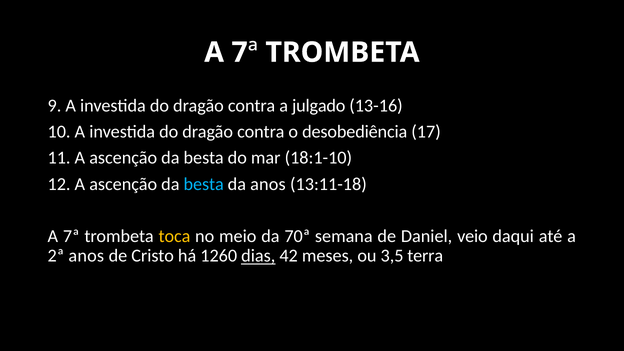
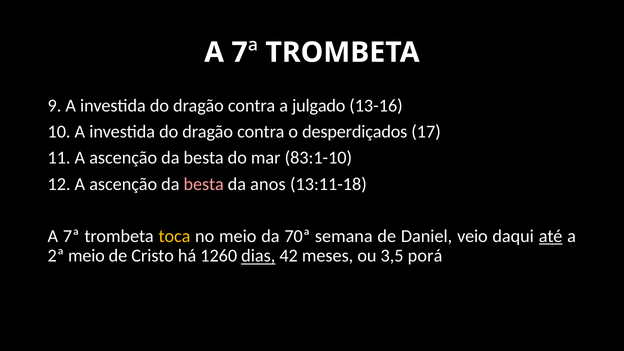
desobediência: desobediência -> desperdiçados
18:1-10: 18:1-10 -> 83:1-10
besta at (204, 184) colour: light blue -> pink
até underline: none -> present
2ª anos: anos -> meio
terra: terra -> porá
